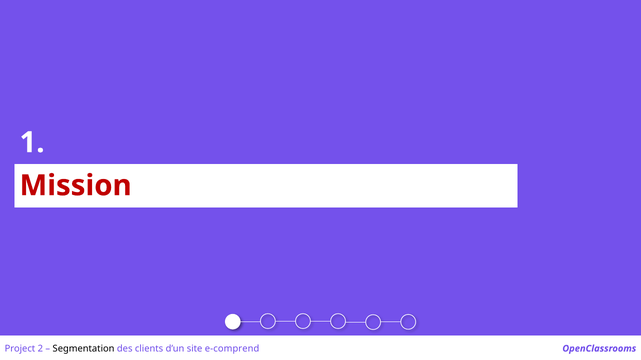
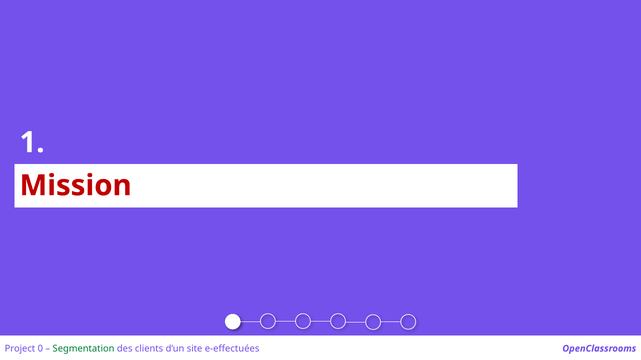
2: 2 -> 0
Segmentation colour: black -> green
e-comprend: e-comprend -> e-effectuées
